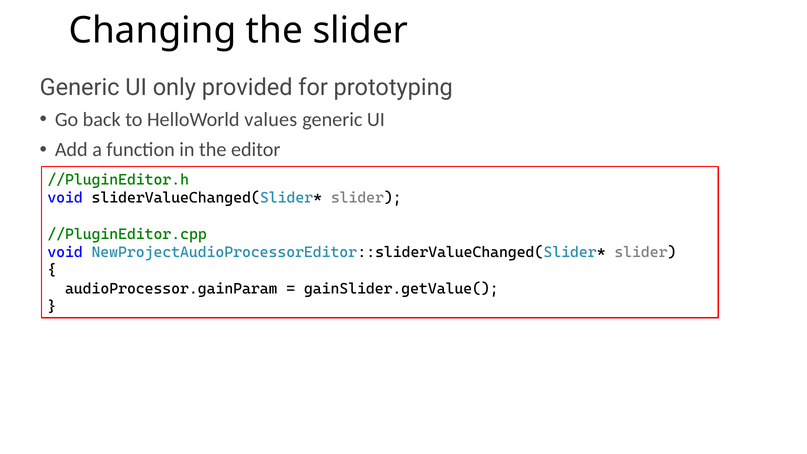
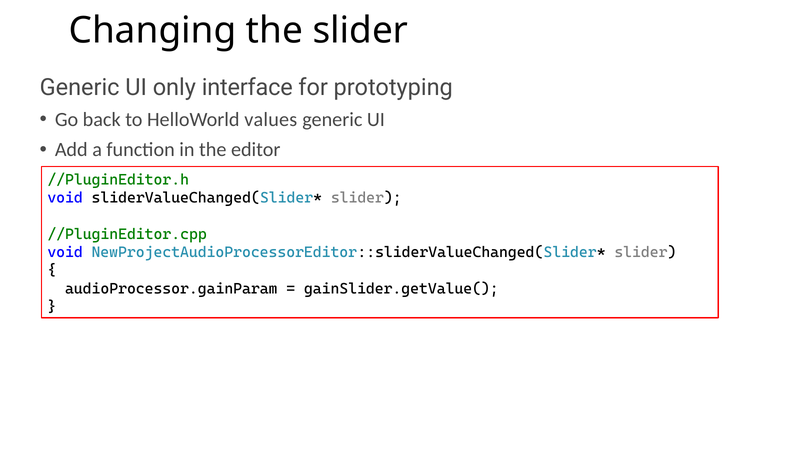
provided: provided -> interface
